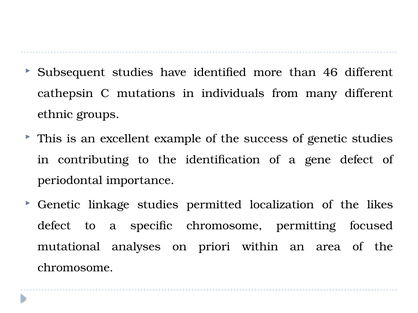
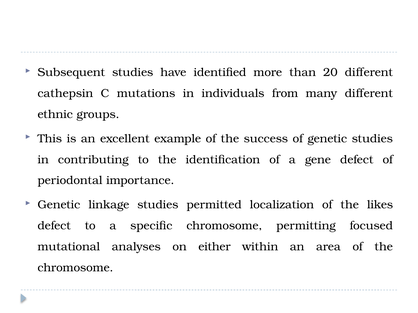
46: 46 -> 20
priori: priori -> either
